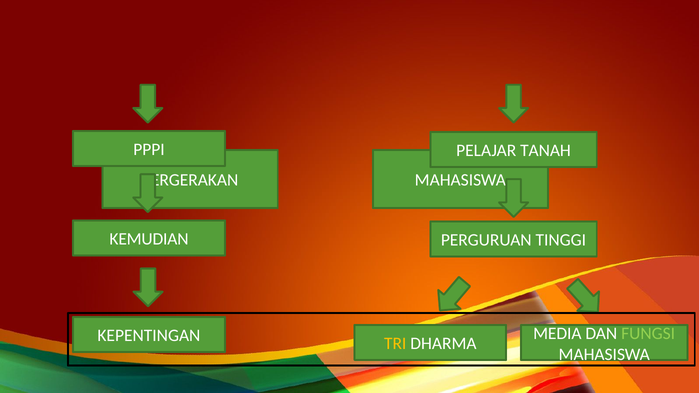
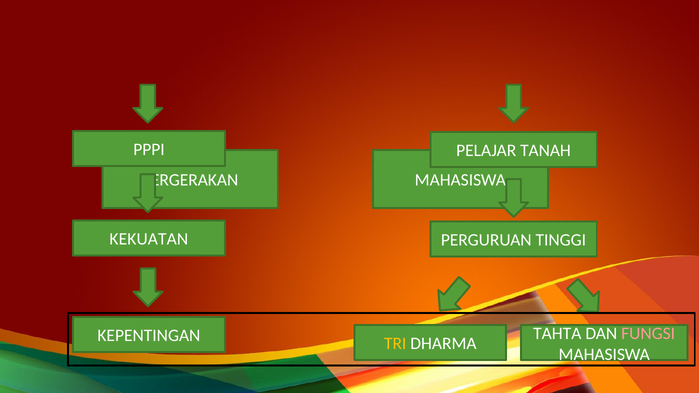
KEMUDIAN: KEMUDIAN -> KEKUATAN
MEDIA: MEDIA -> TAHTA
FUNGSI colour: light green -> pink
